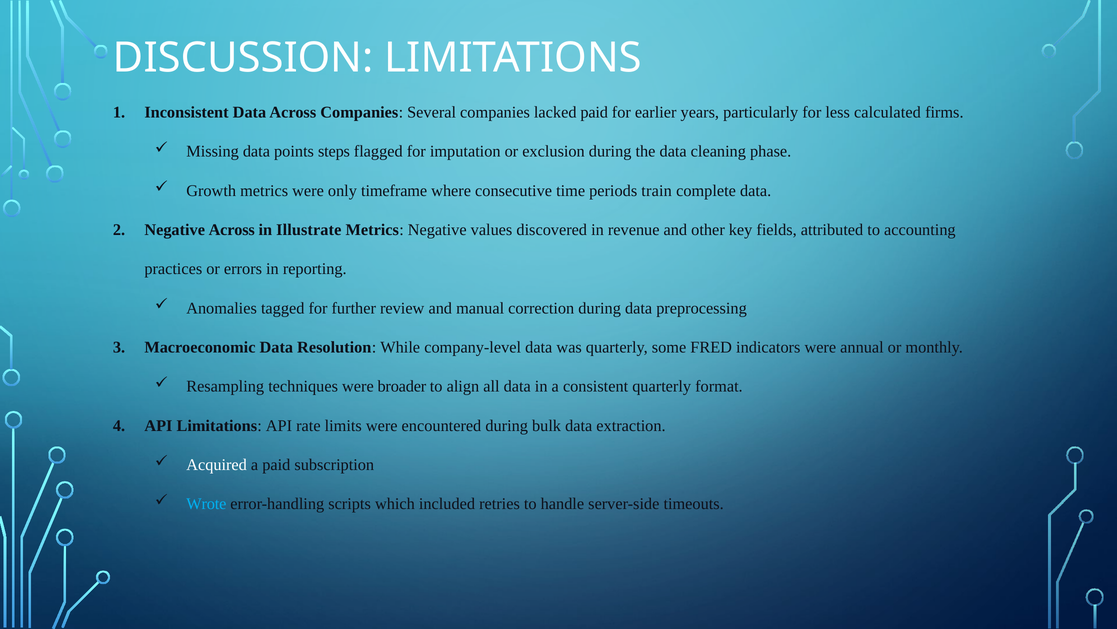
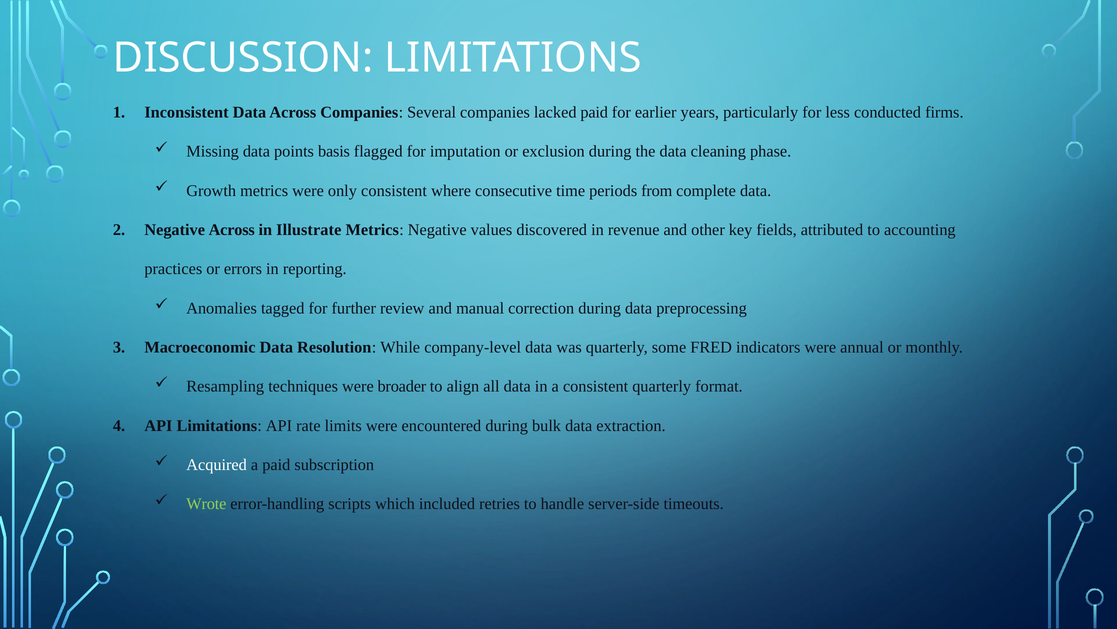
calculated: calculated -> conducted
steps: steps -> basis
only timeframe: timeframe -> consistent
train: train -> from
Wrote colour: light blue -> light green
